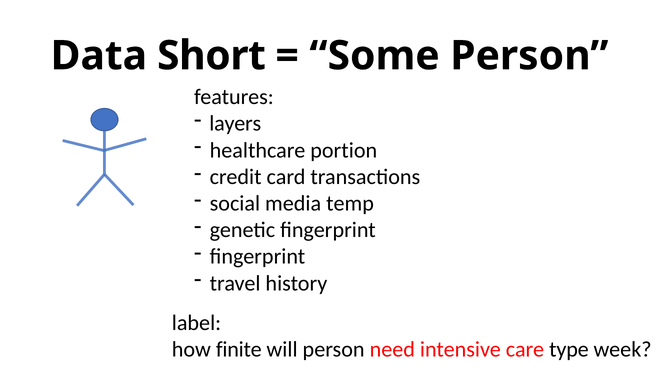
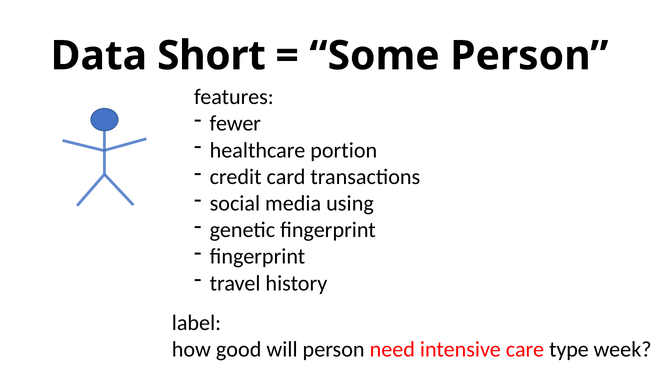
layers: layers -> fewer
temp: temp -> using
finite: finite -> good
